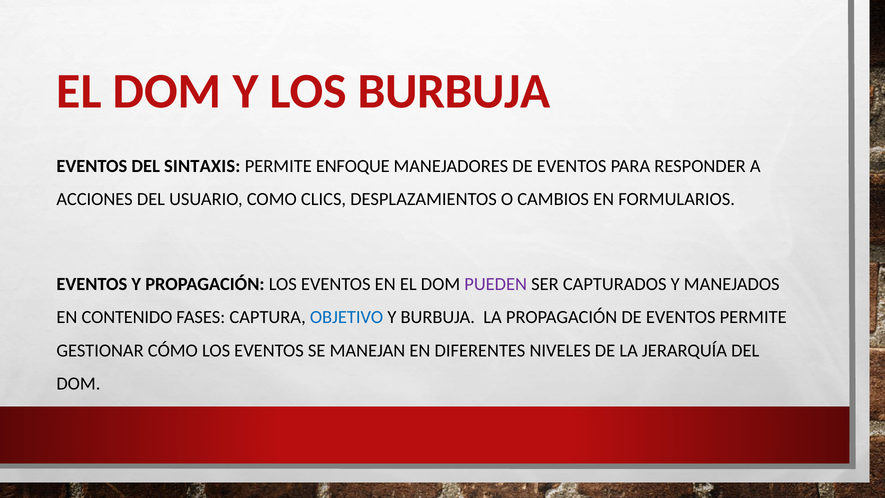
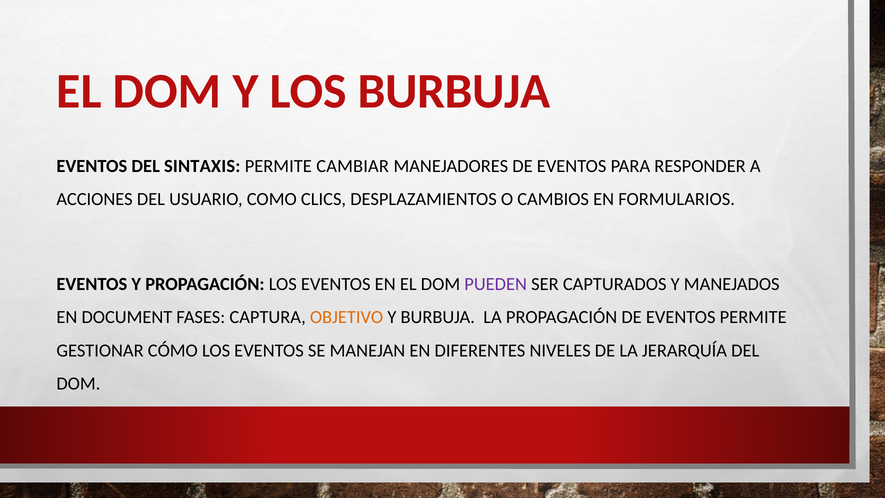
ENFOQUE: ENFOQUE -> CAMBIAR
CONTENIDO: CONTENIDO -> DOCUMENT
OBJETIVO colour: blue -> orange
